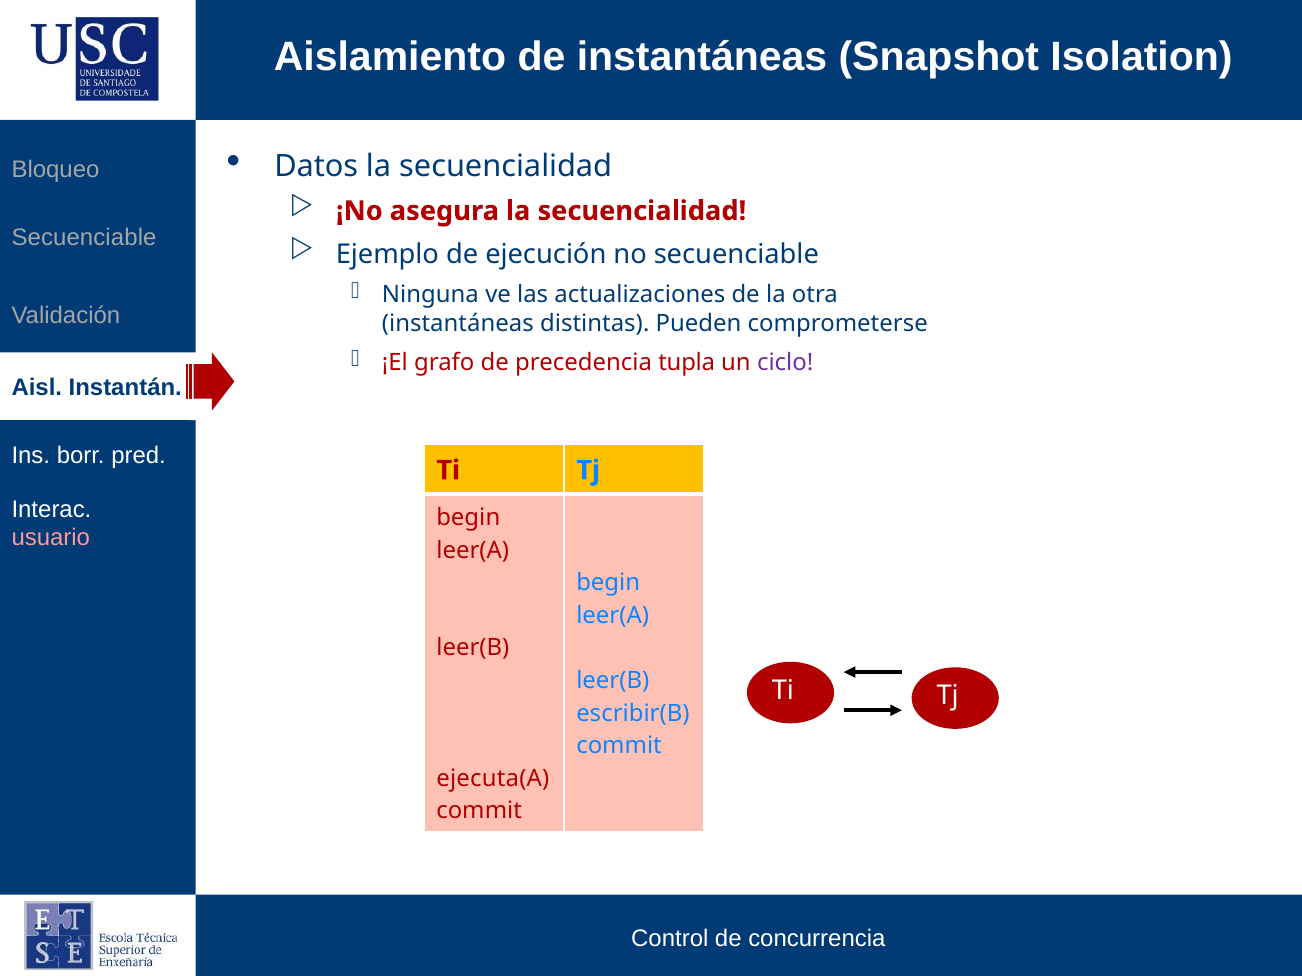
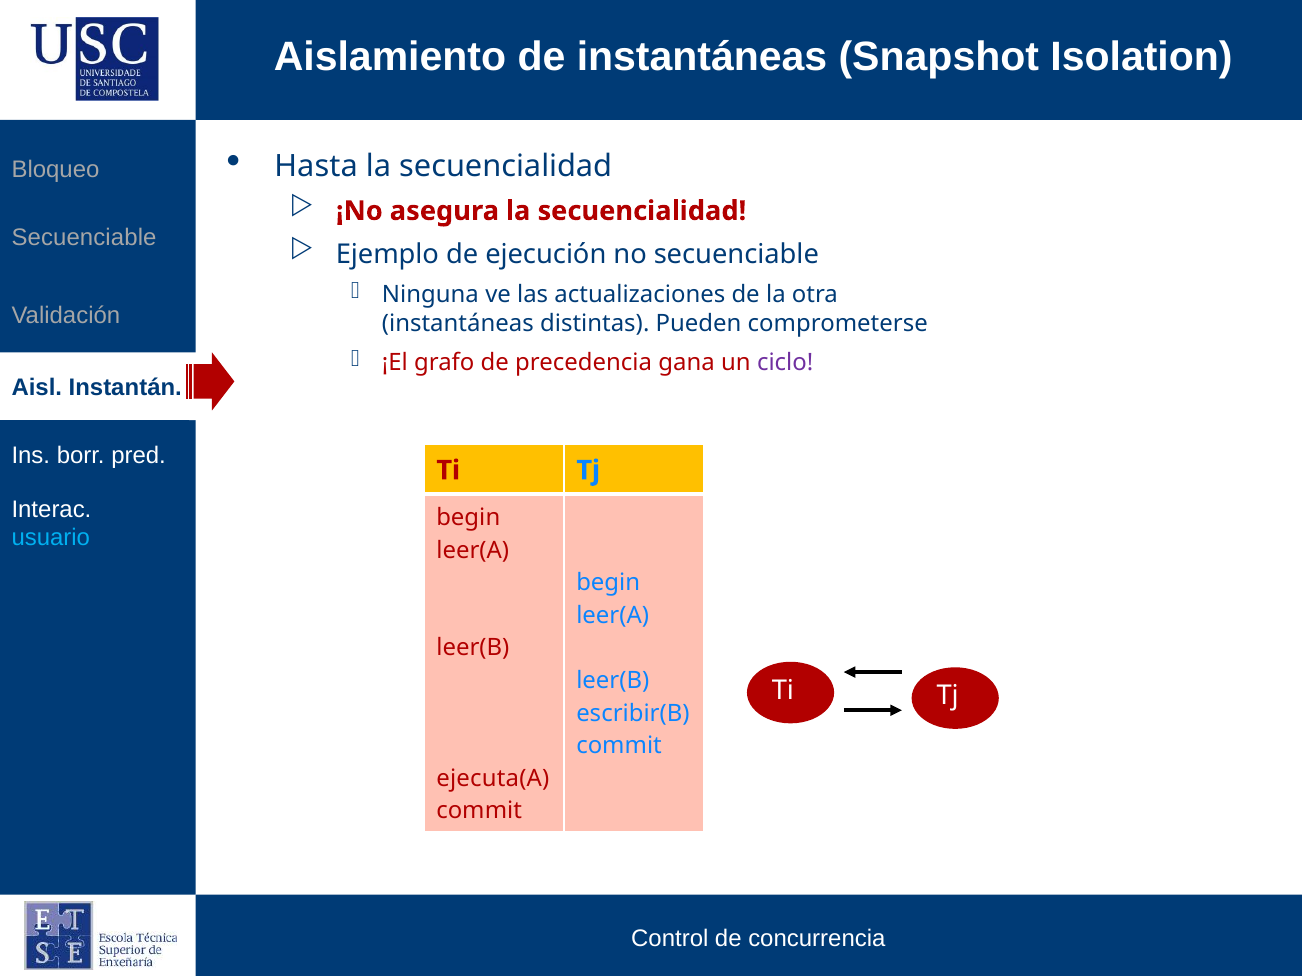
Datos: Datos -> Hasta
tupla: tupla -> gana
usuario colour: pink -> light blue
